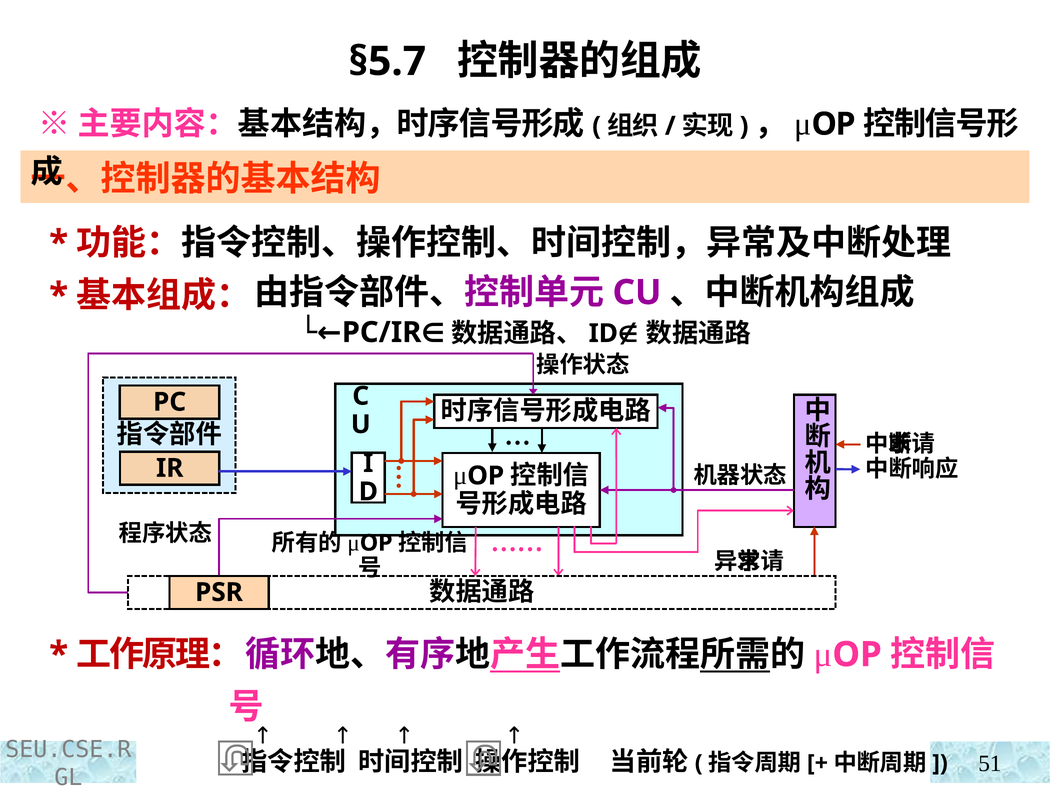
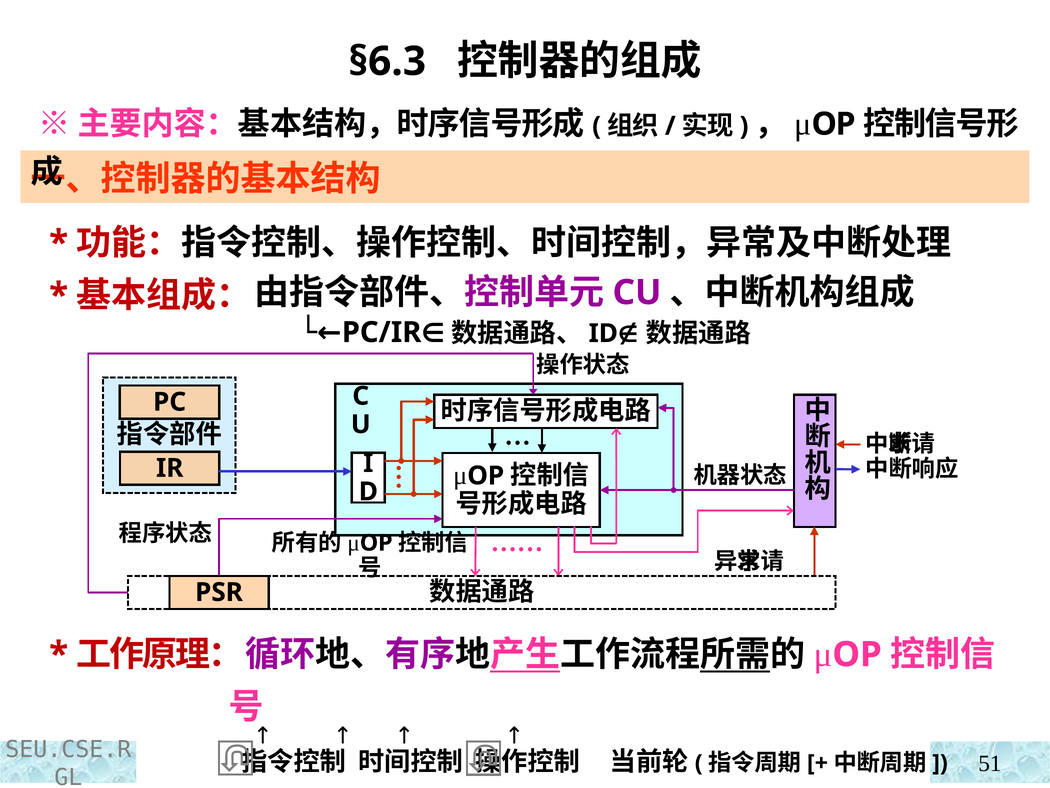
§5.7: §5.7 -> §6.3
